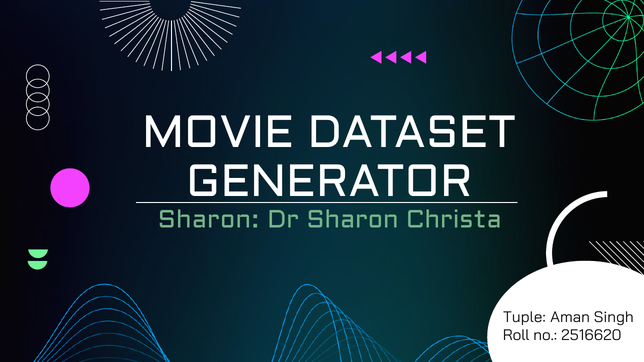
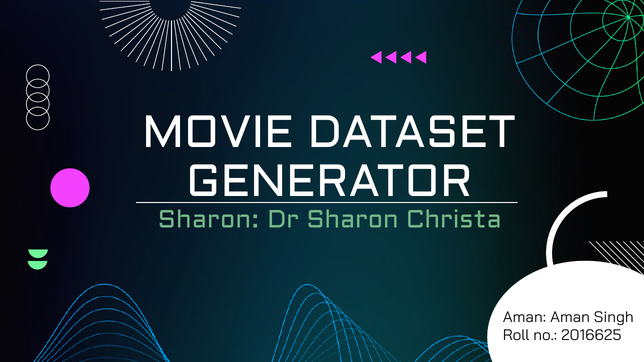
Tuple at (524, 317): Tuple -> Aman
2516620: 2516620 -> 2016625
